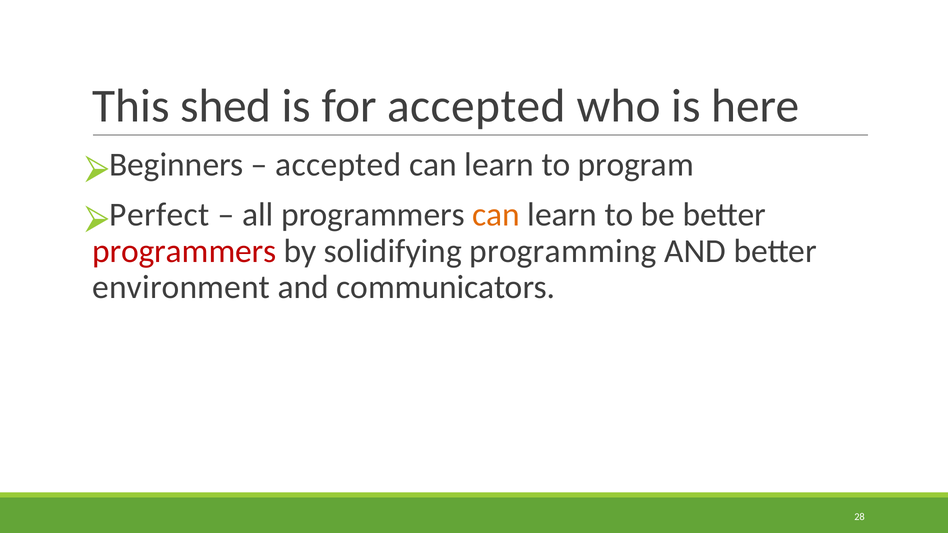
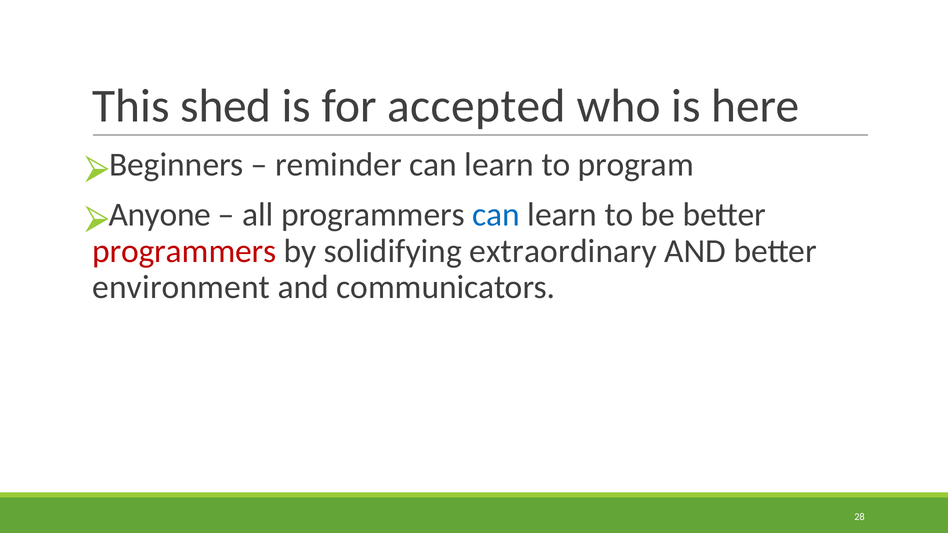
accepted at (338, 165): accepted -> reminder
Perfect: Perfect -> Anyone
can at (496, 215) colour: orange -> blue
programming: programming -> extraordinary
